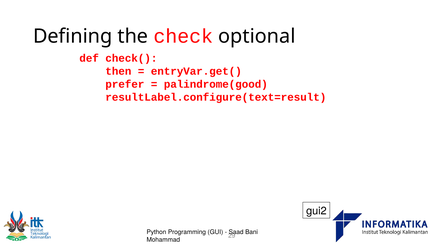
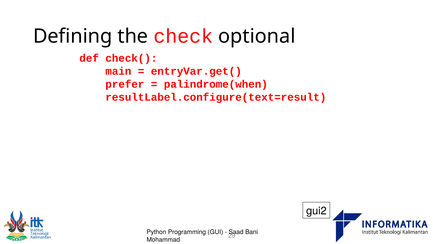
then: then -> main
palindrome(good: palindrome(good -> palindrome(when
